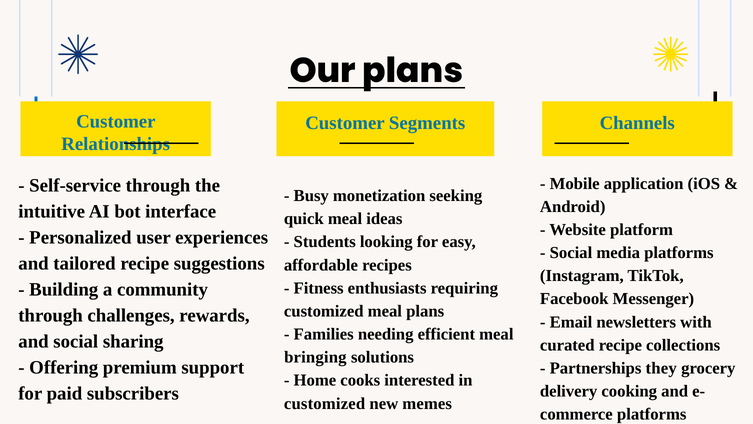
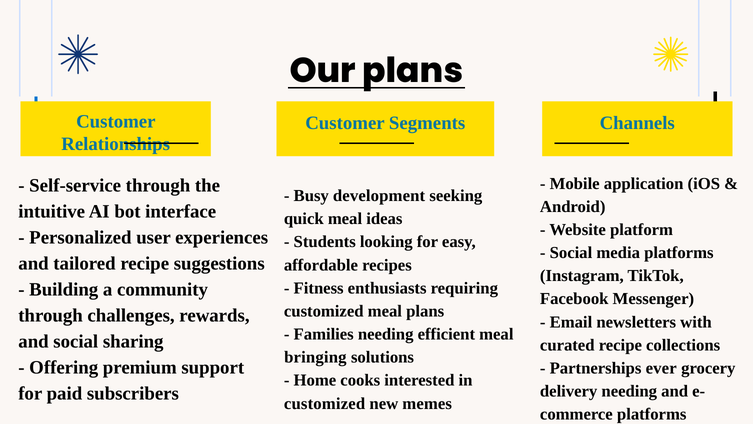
monetization: monetization -> development
they: they -> ever
delivery cooking: cooking -> needing
